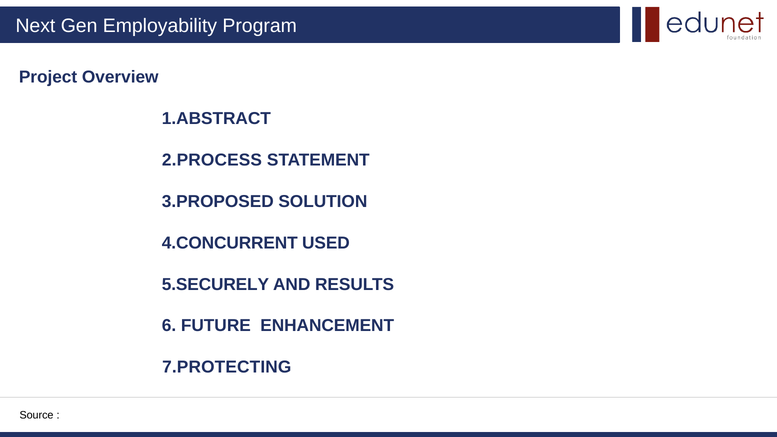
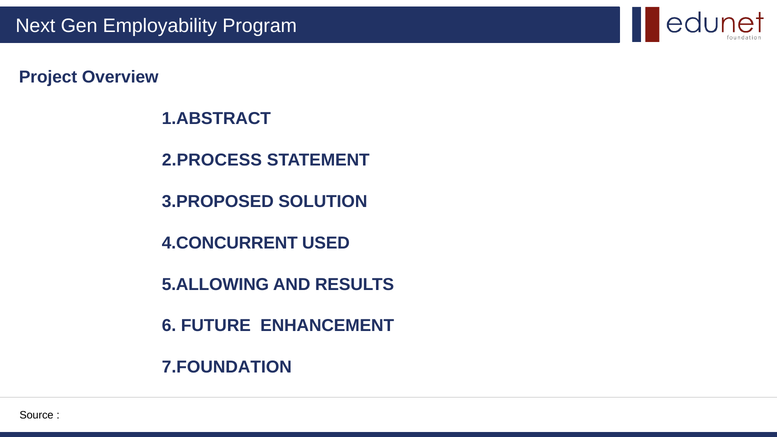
5.SECURELY: 5.SECURELY -> 5.ALLOWING
7.PROTECTING: 7.PROTECTING -> 7.FOUNDATION
